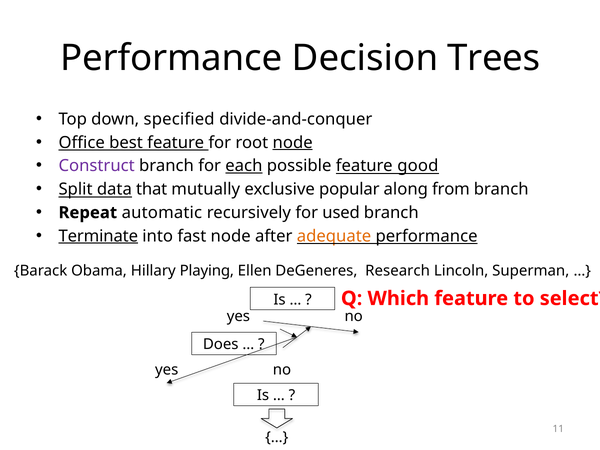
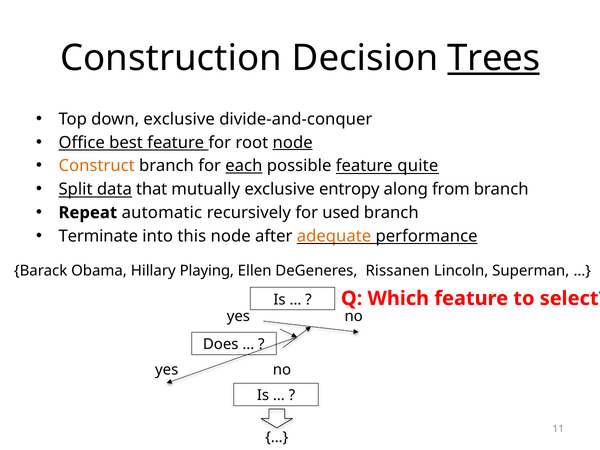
Performance at (171, 58): Performance -> Construction
Trees underline: none -> present
down specified: specified -> exclusive
Construct colour: purple -> orange
good: good -> quite
popular: popular -> entropy
Terminate underline: present -> none
fast: fast -> this
Research: Research -> Rissanen
